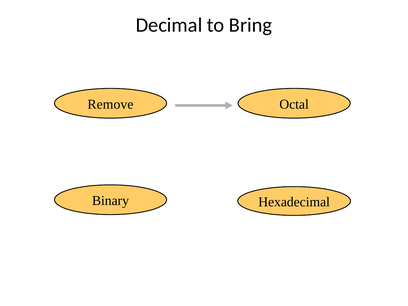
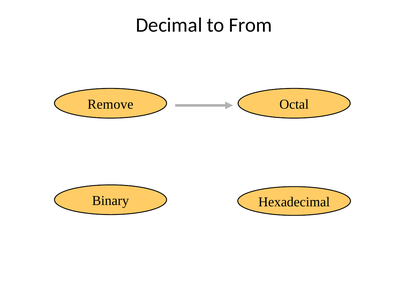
Bring: Bring -> From
